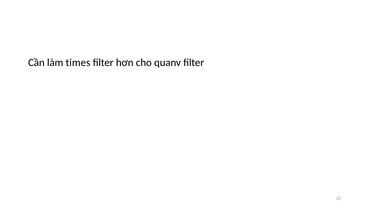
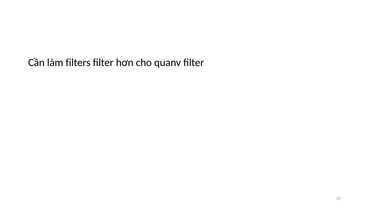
times: times -> filters
